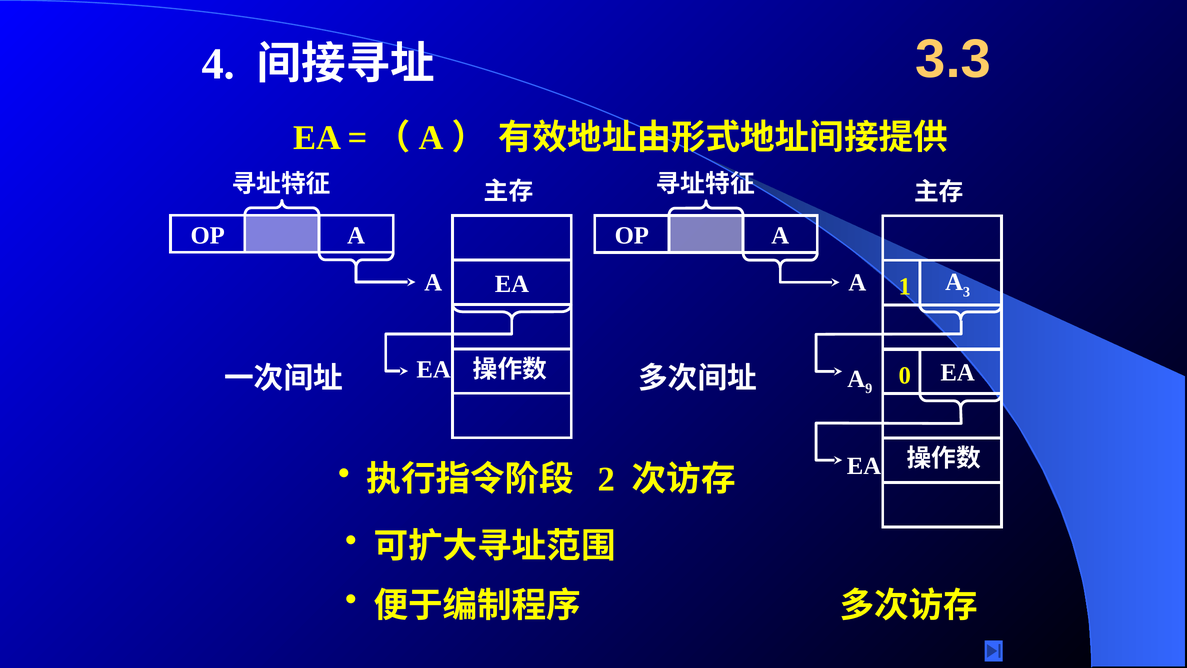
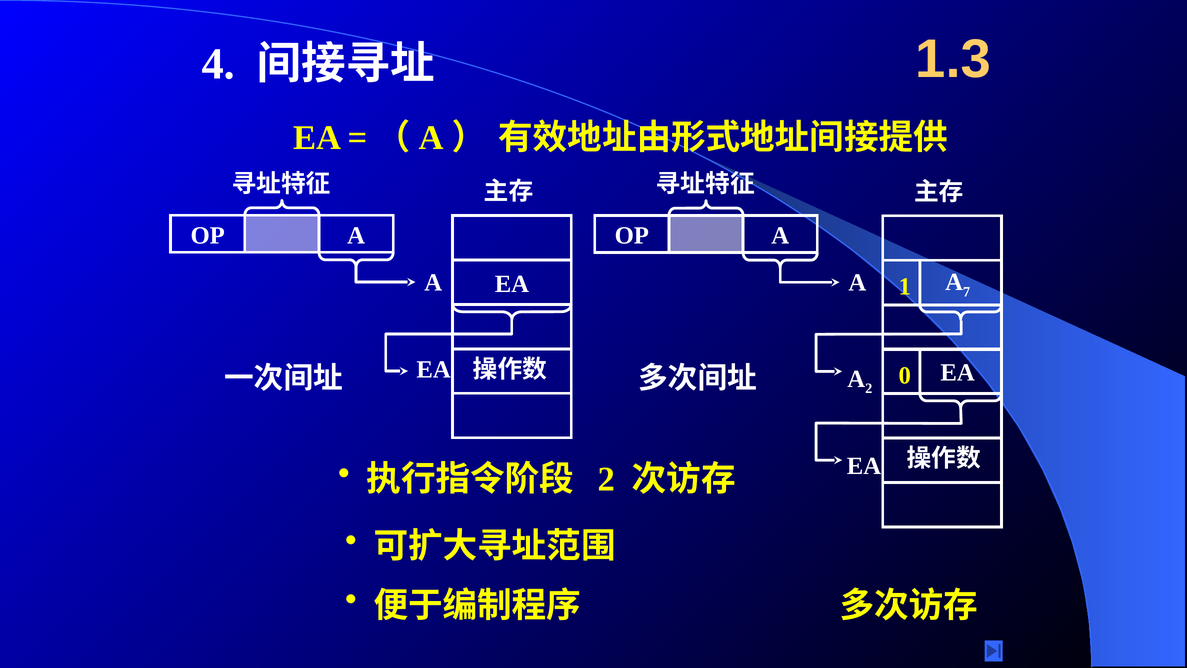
3.3: 3.3 -> 1.3
3: 3 -> 7
A 9: 9 -> 2
